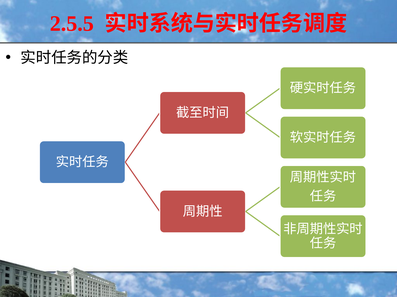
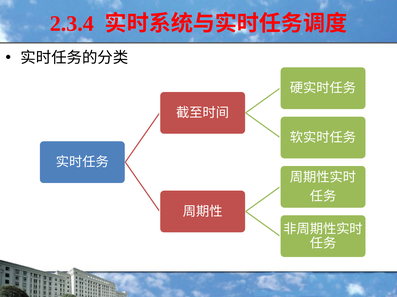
2.5.5: 2.5.5 -> 2.3.4
